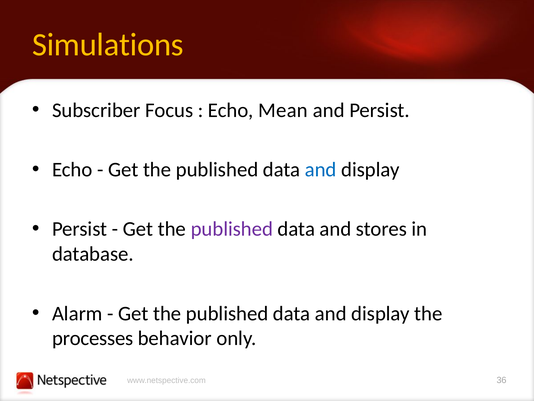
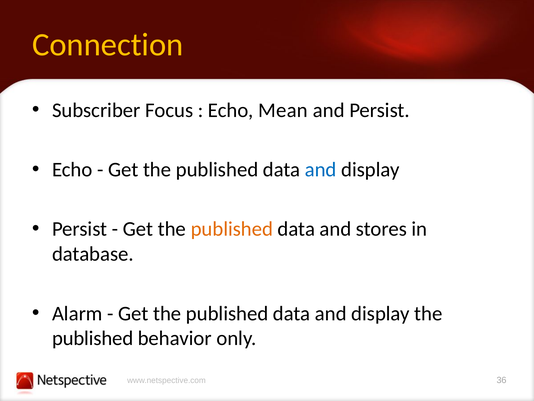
Simulations: Simulations -> Connection
published at (232, 229) colour: purple -> orange
processes at (93, 338): processes -> published
